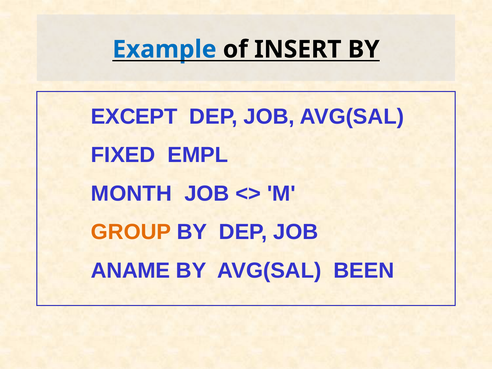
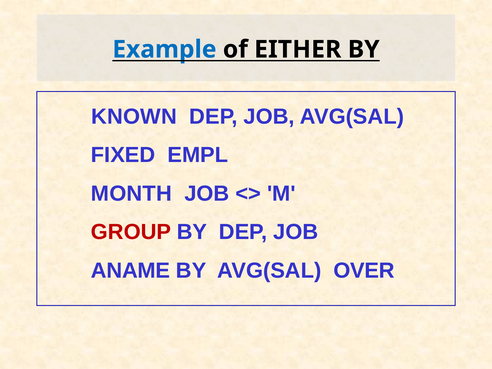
INSERT: INSERT -> EITHER
EXCEPT: EXCEPT -> KNOWN
GROUP colour: orange -> red
BEEN: BEEN -> OVER
